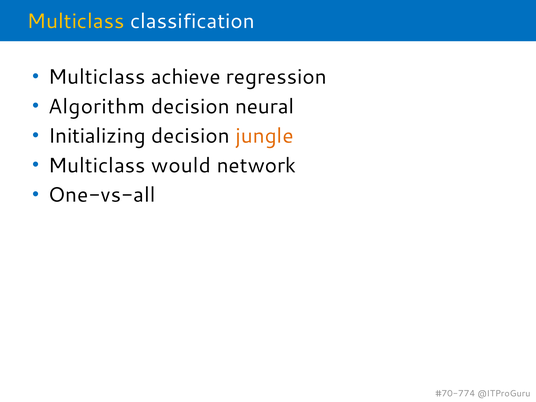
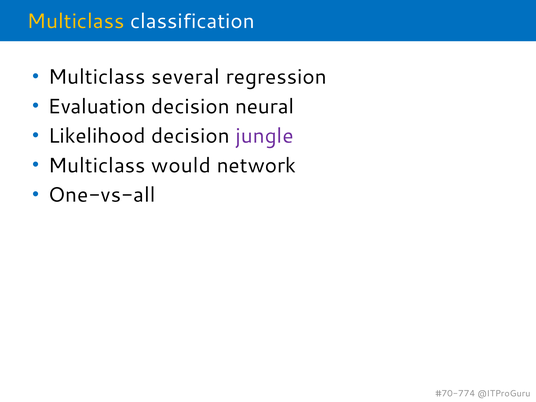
achieve: achieve -> several
Algorithm: Algorithm -> Evaluation
Initializing: Initializing -> Likelihood
jungle colour: orange -> purple
